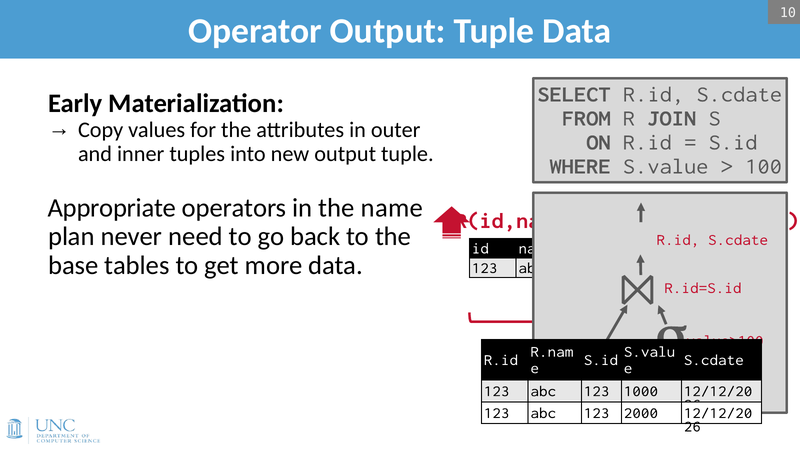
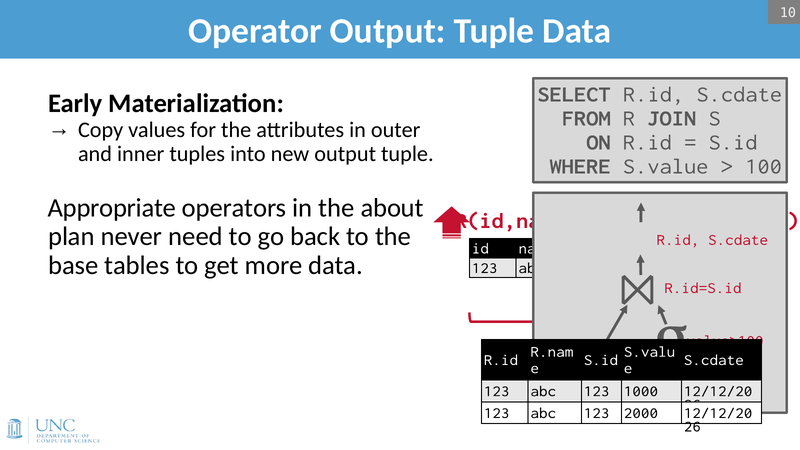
the name: name -> about
